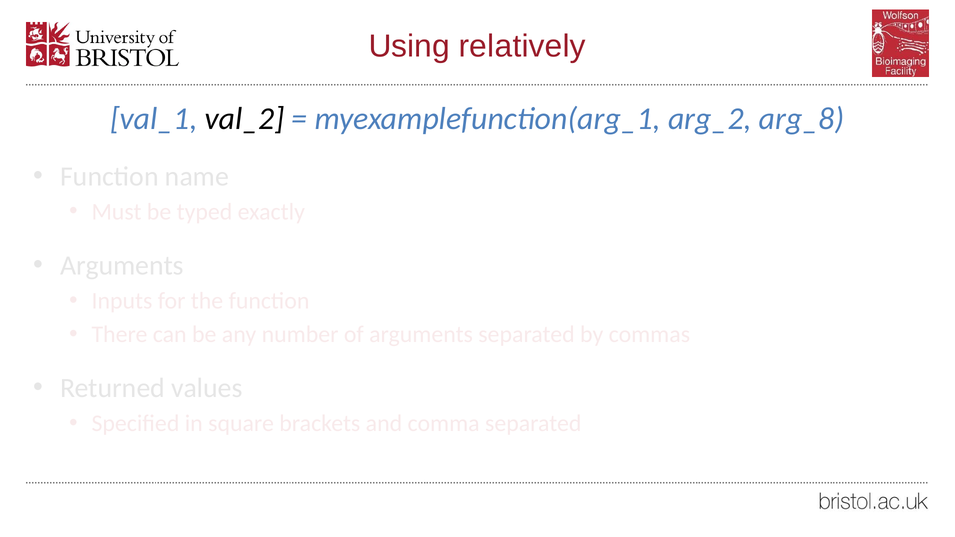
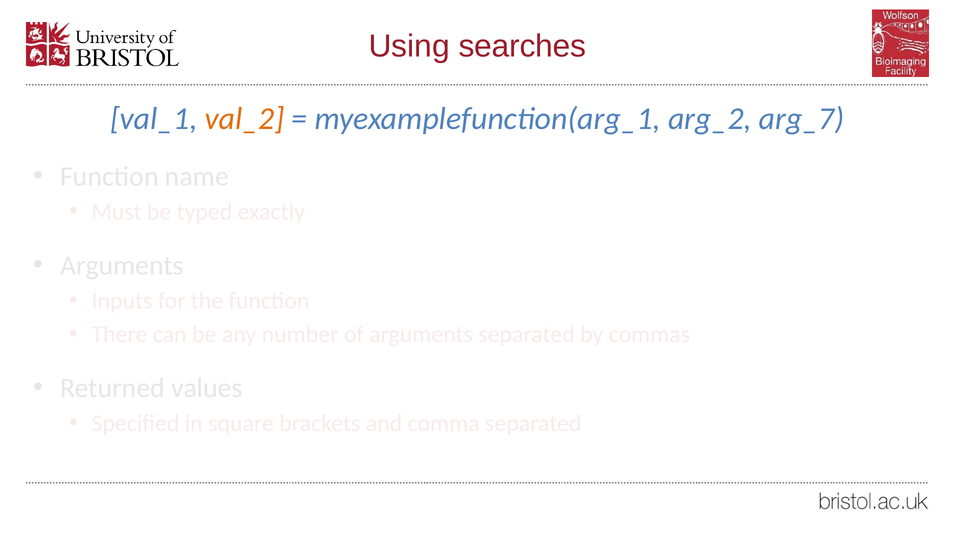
relatively: relatively -> searches
val_2 colour: black -> orange
arg_8: arg_8 -> arg_7
